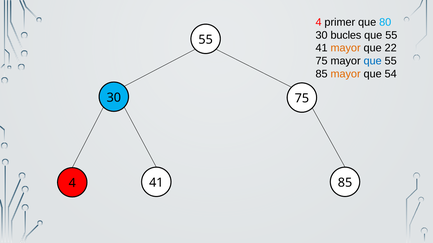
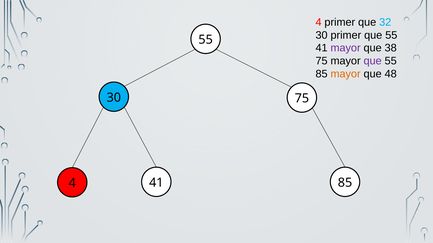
80: 80 -> 32
30 bucles: bucles -> primer
mayor at (346, 48) colour: orange -> purple
22: 22 -> 38
que at (373, 61) colour: blue -> purple
54: 54 -> 48
